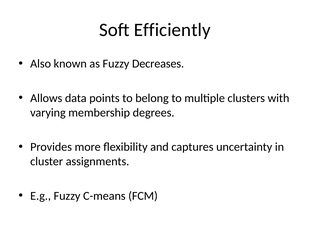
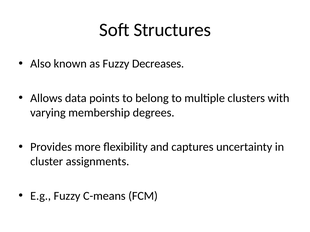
Efficiently: Efficiently -> Structures
